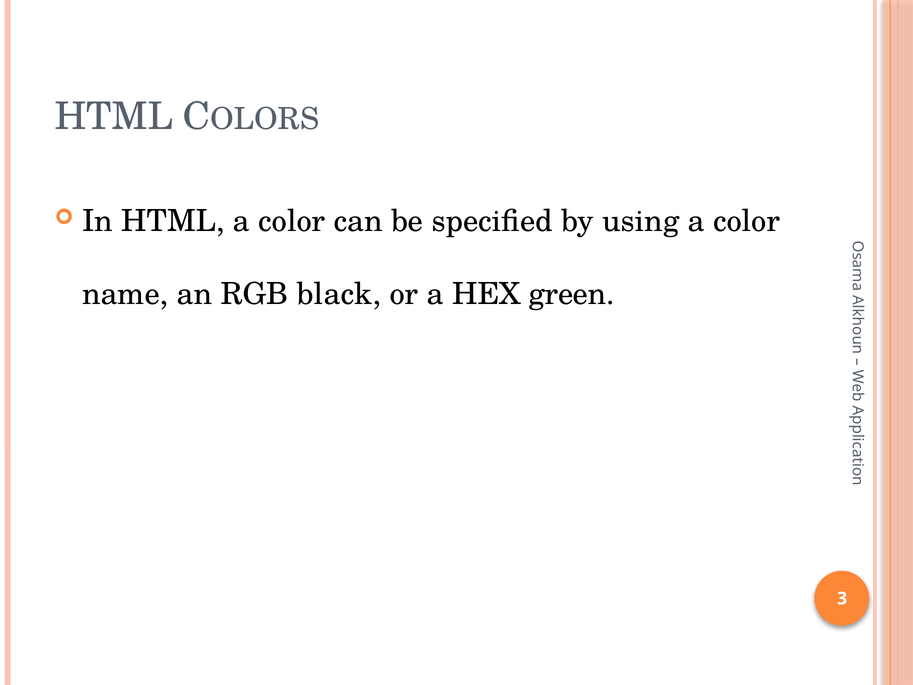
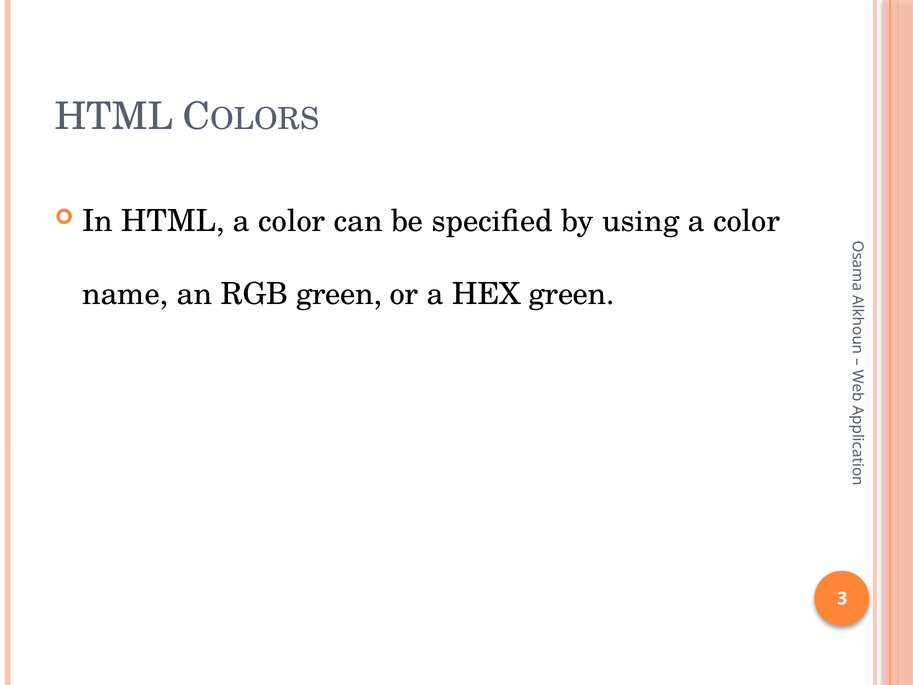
RGB black: black -> green
